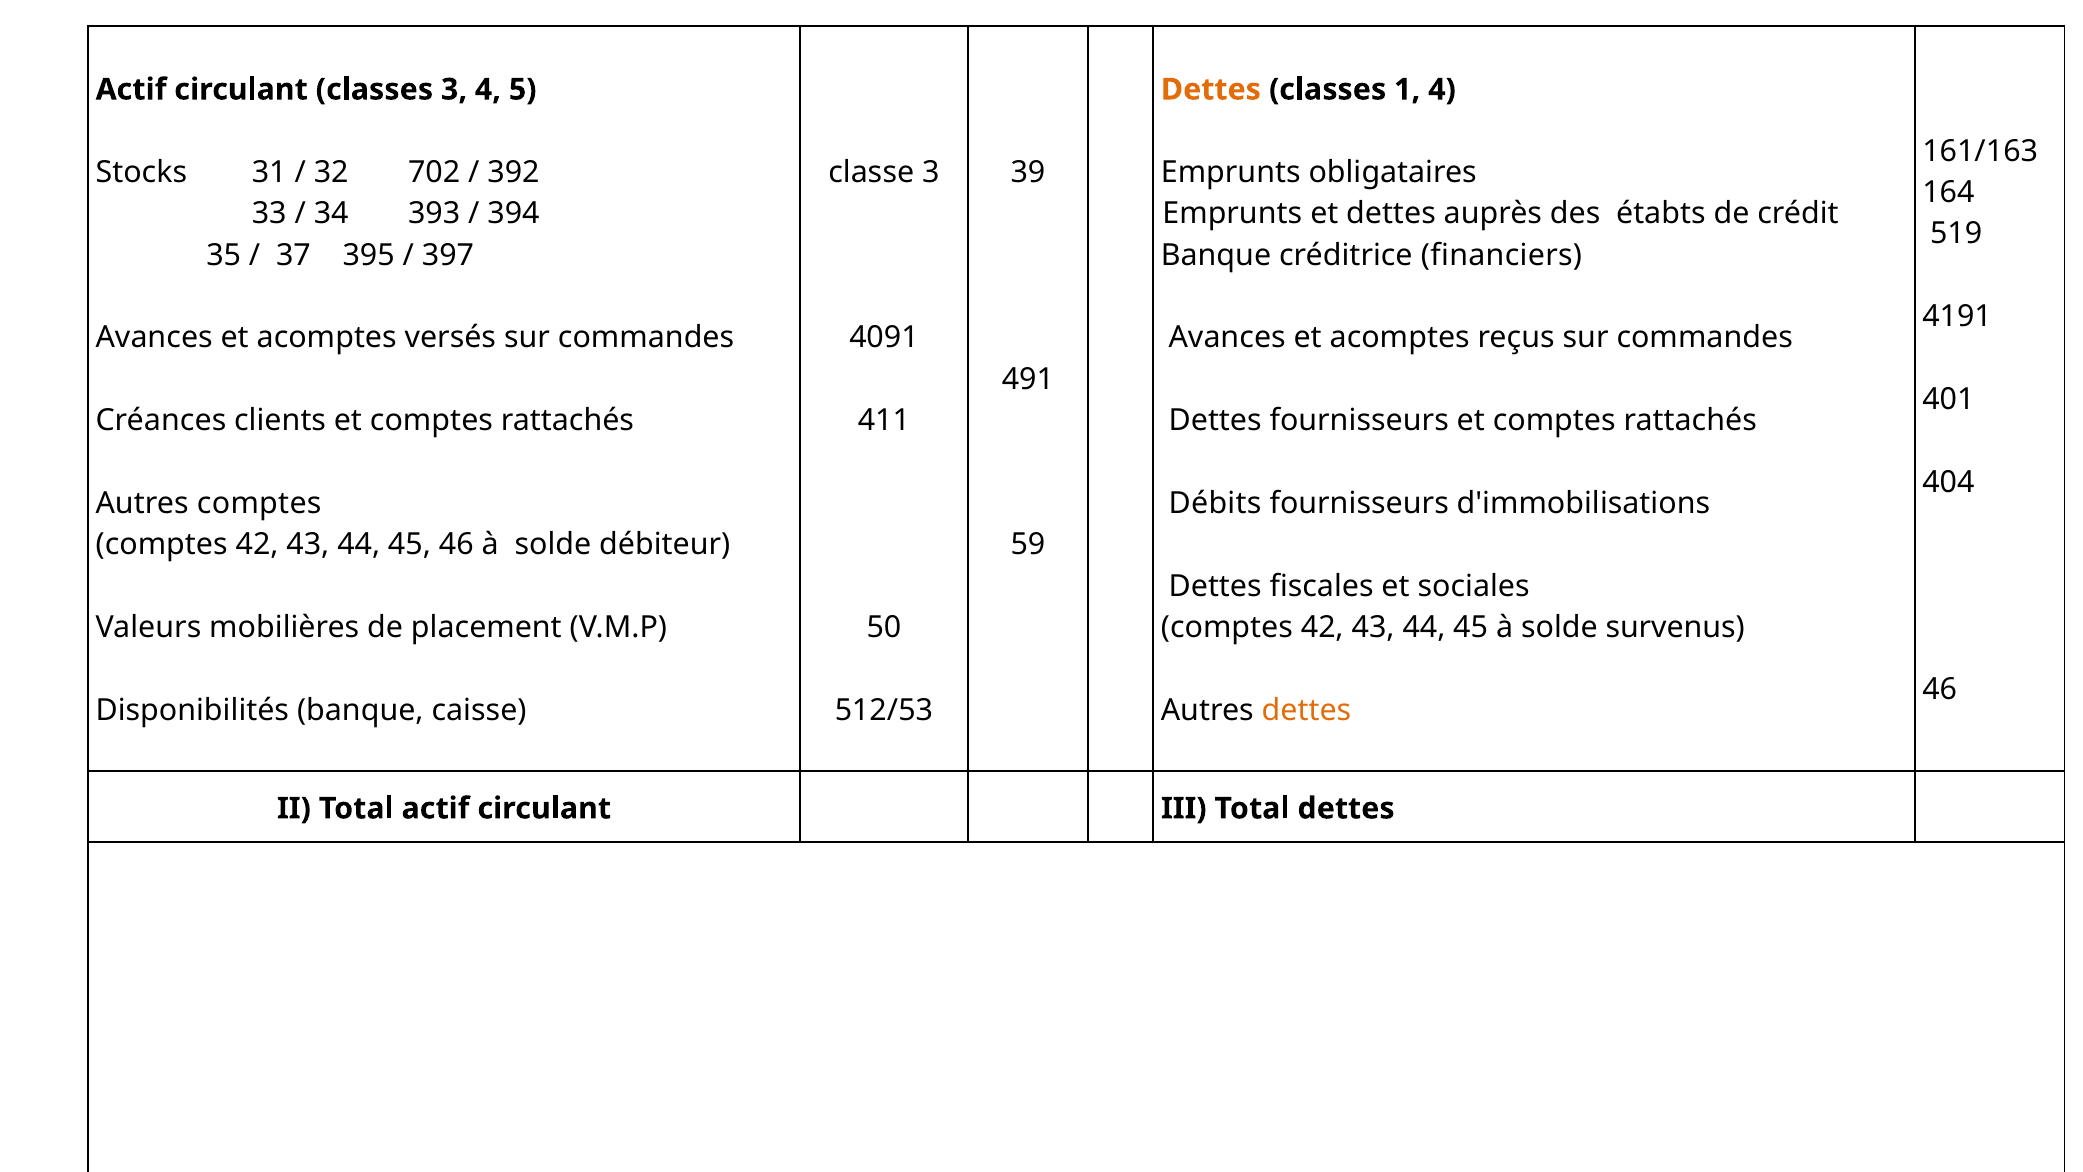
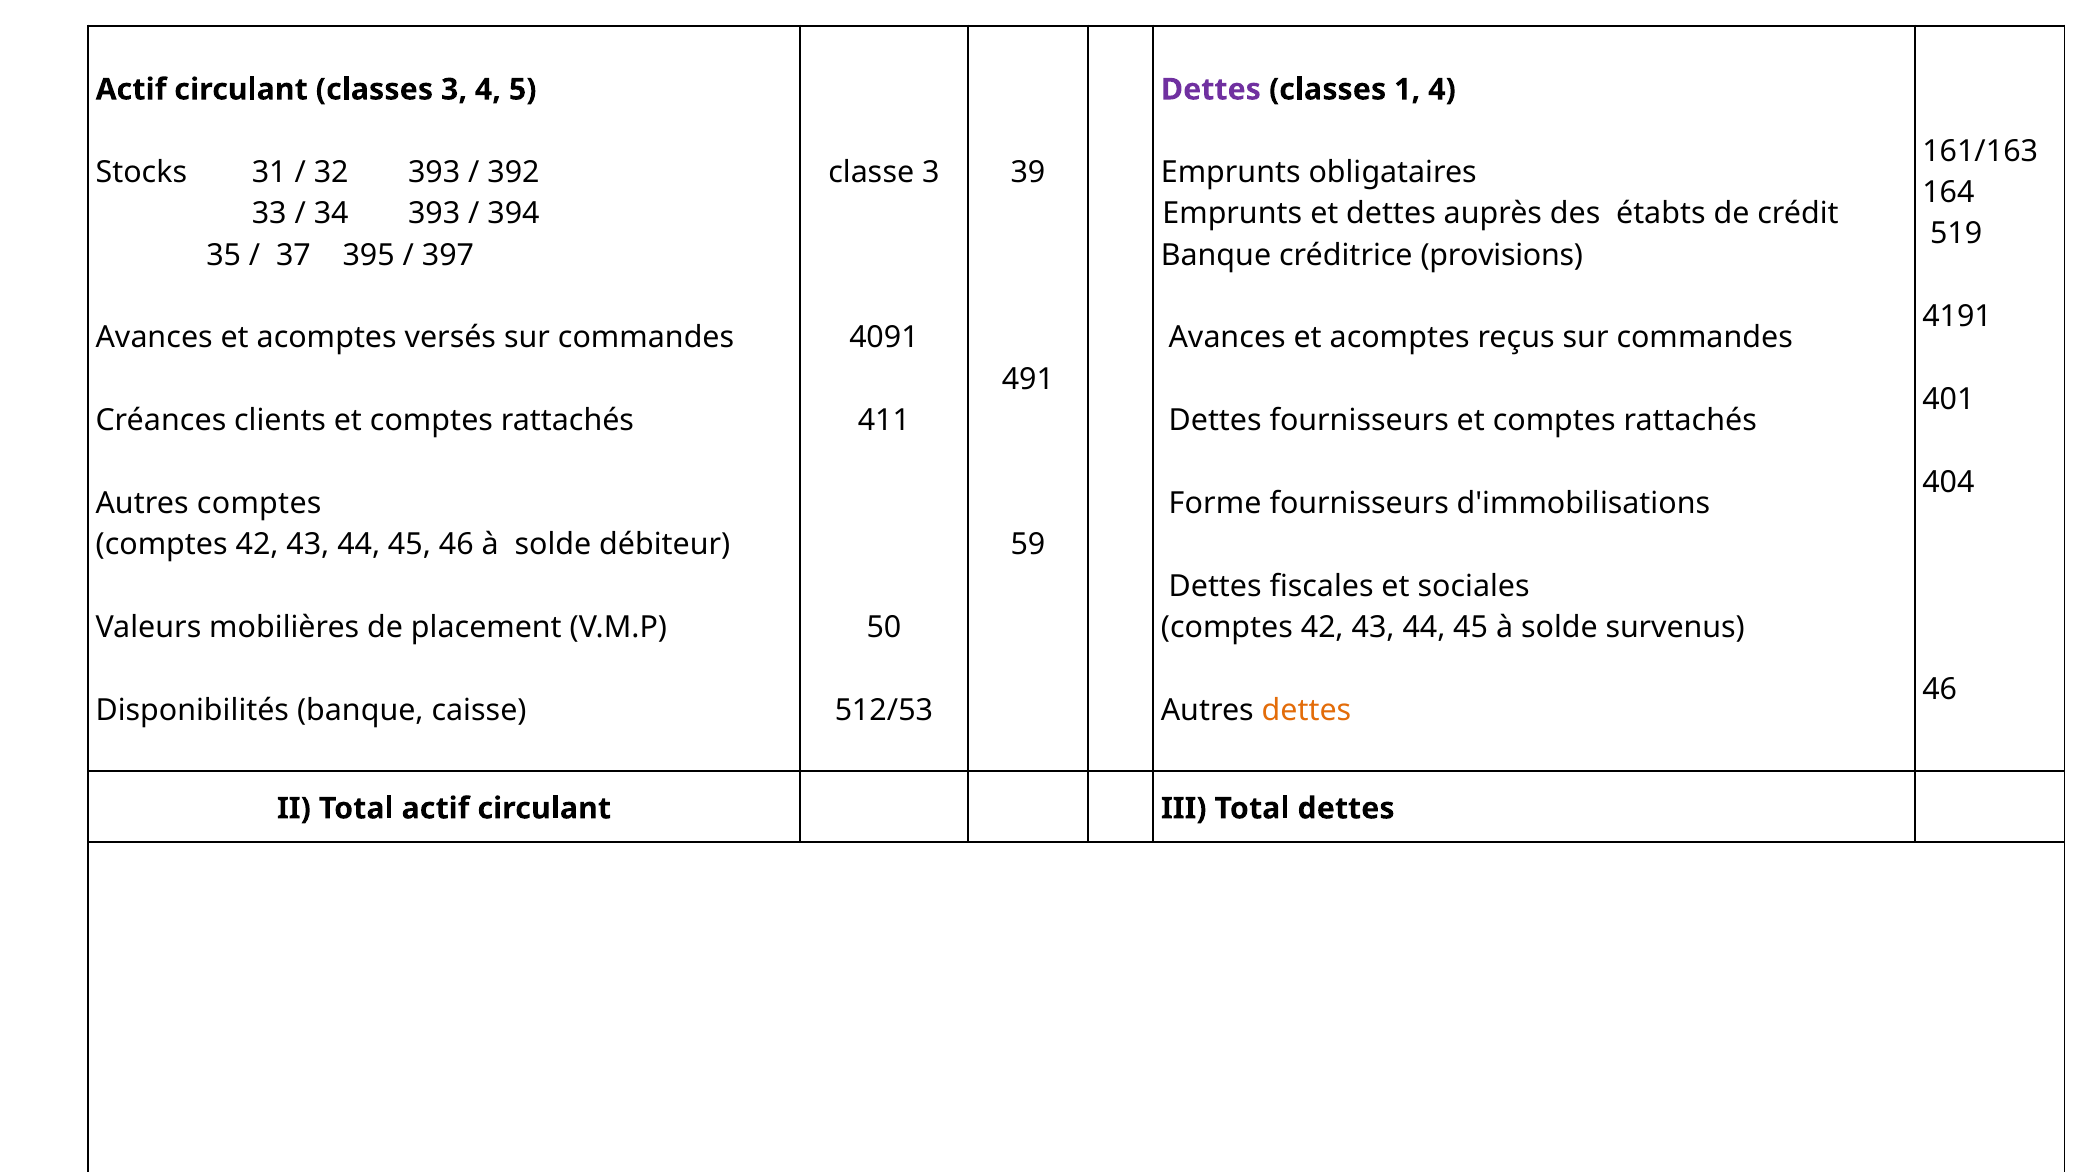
Dettes at (1211, 89) colour: orange -> purple
32 702: 702 -> 393
financiers: financiers -> provisions
Débits: Débits -> Forme
